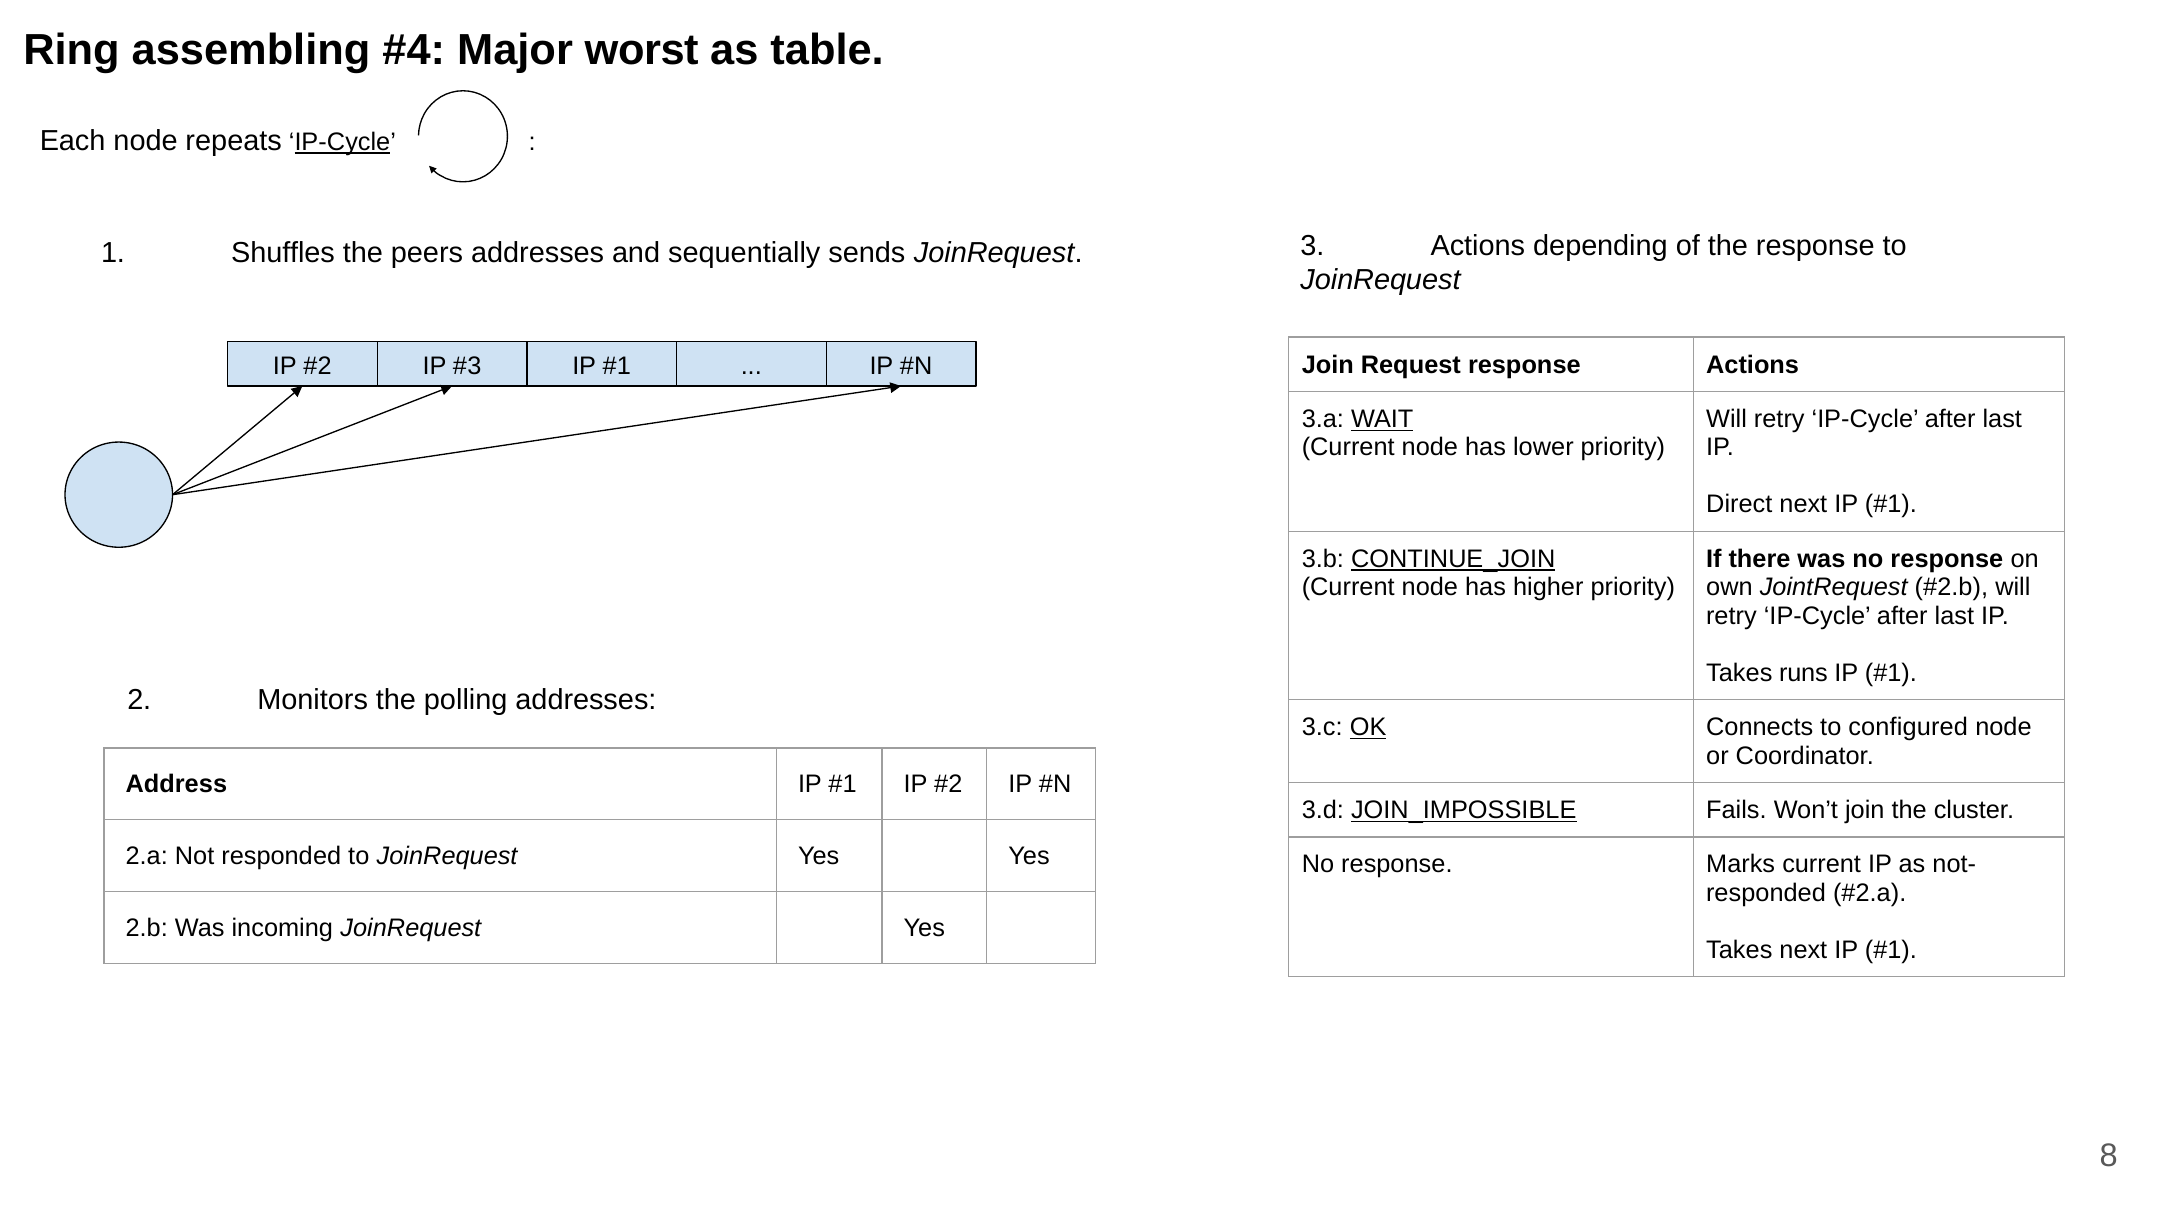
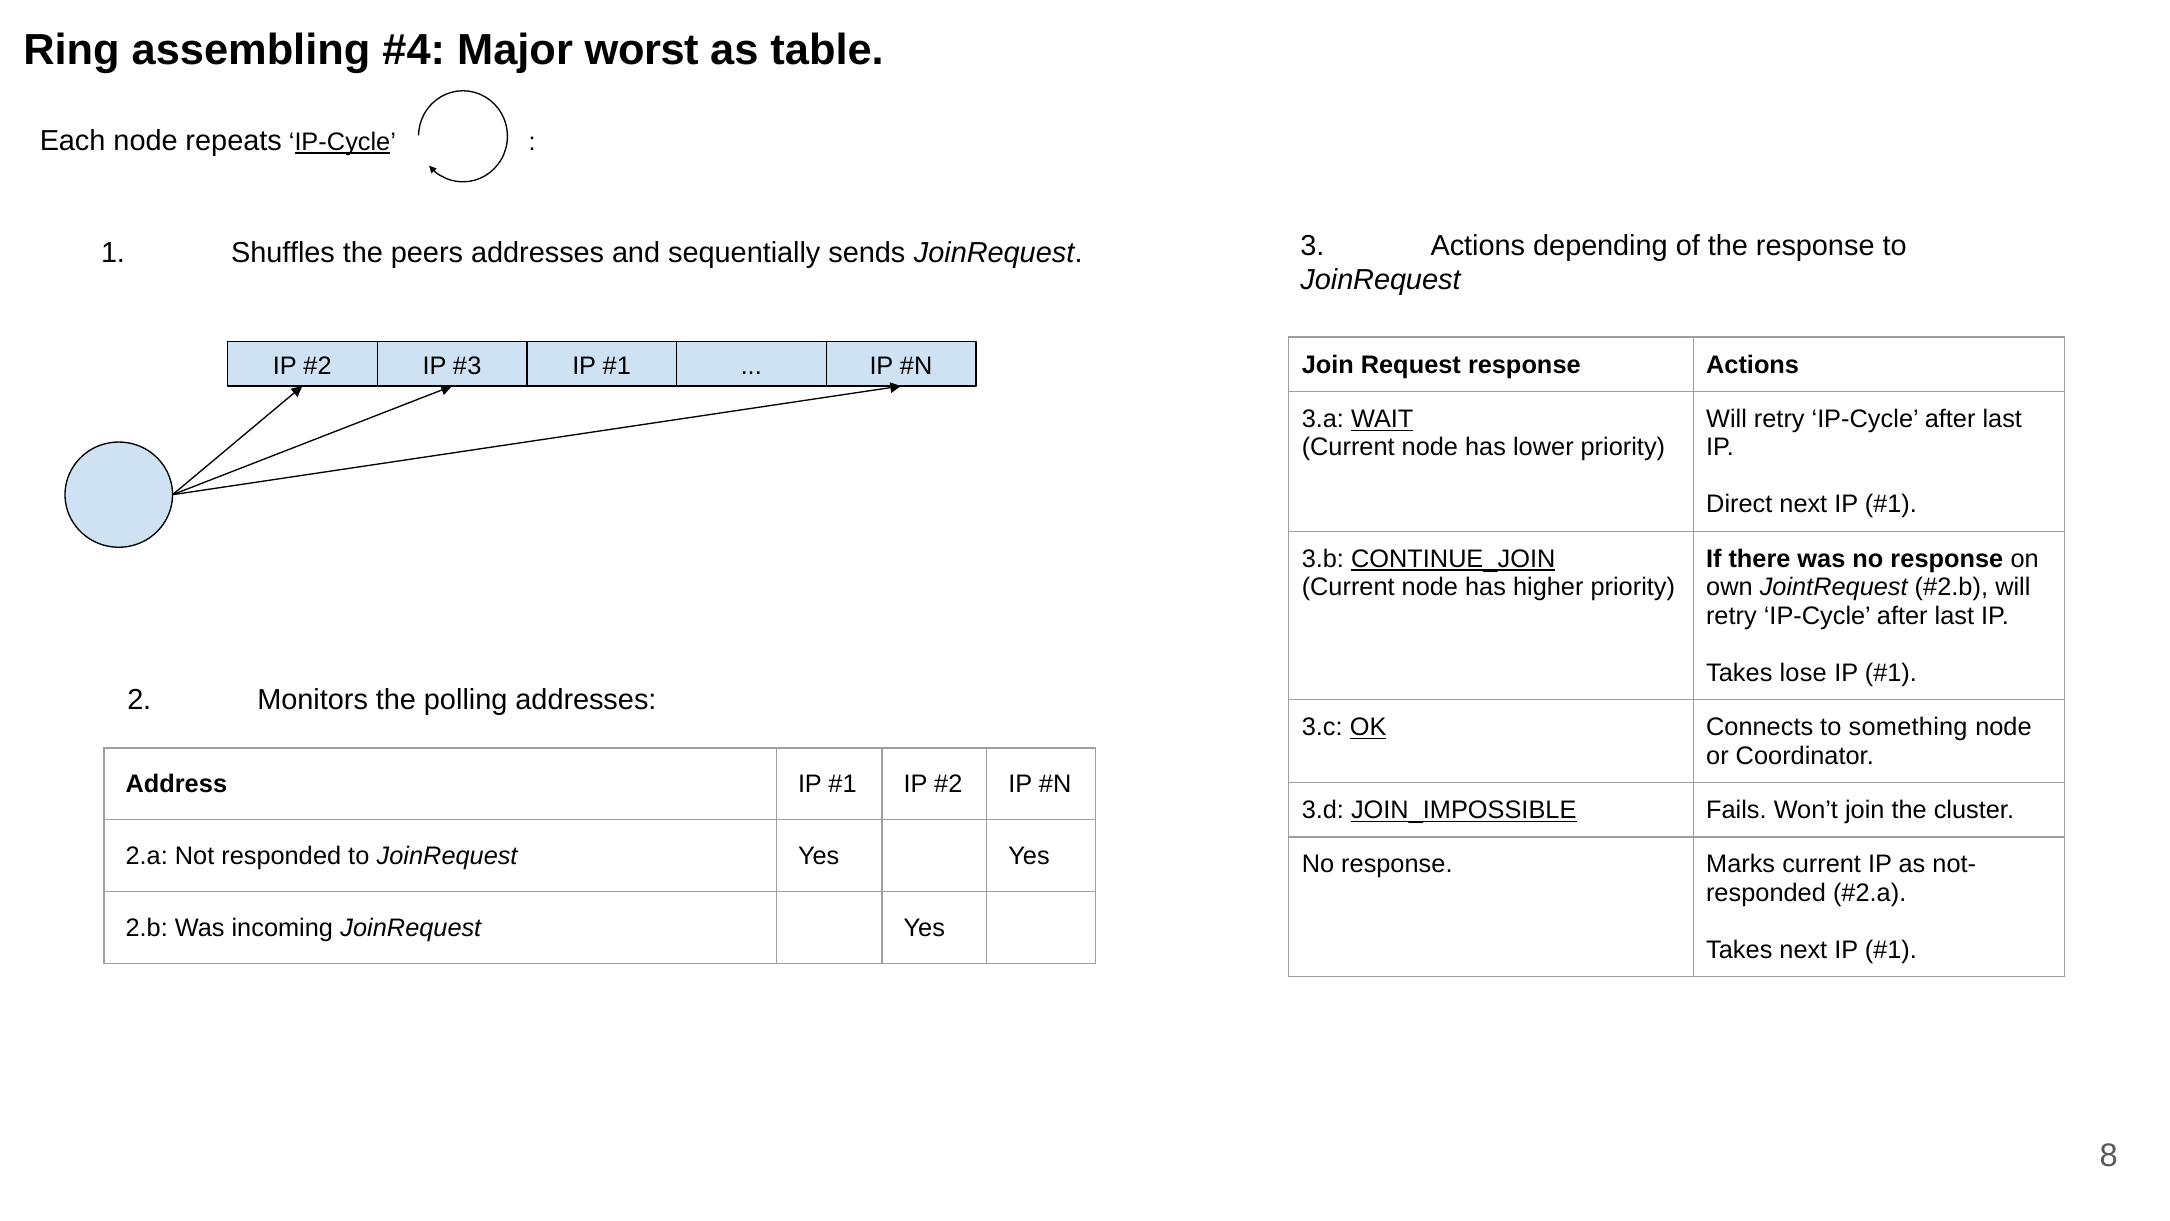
runs: runs -> lose
configured: configured -> something
